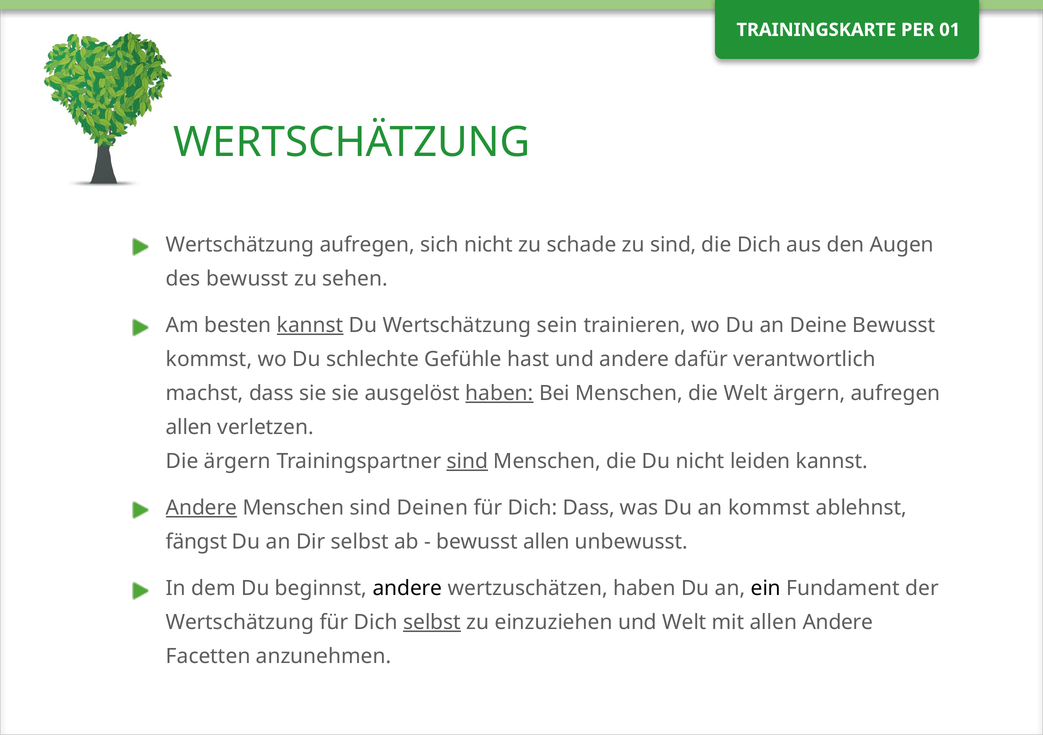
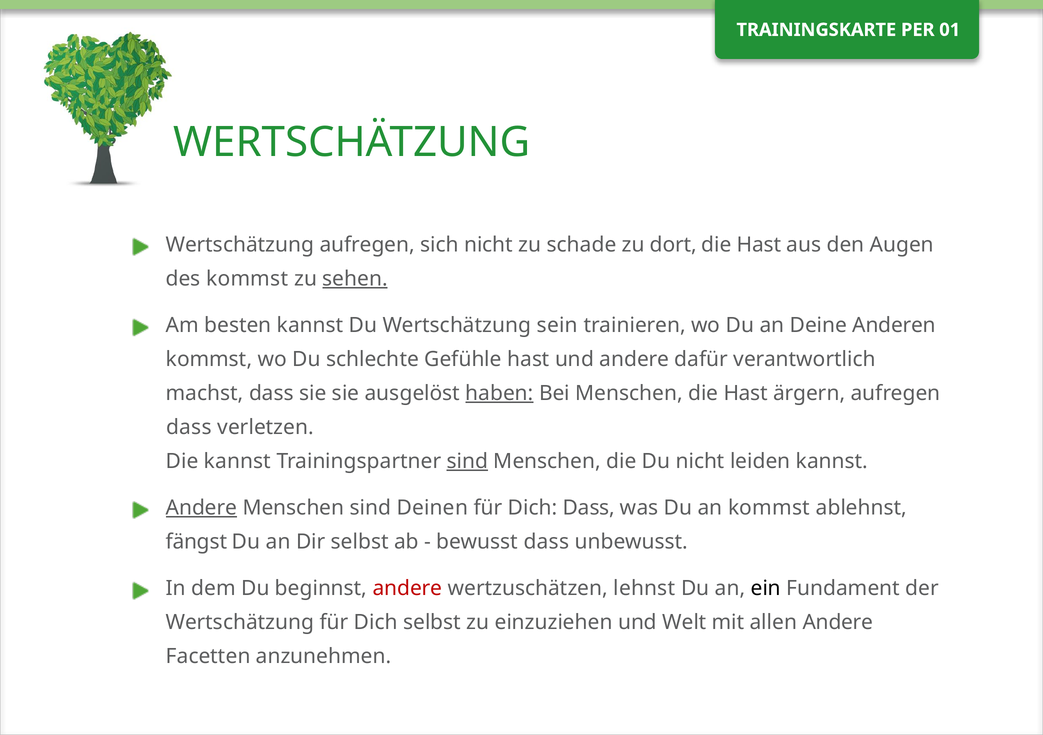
zu sind: sind -> dort
Dich at (759, 245): Dich -> Hast
des bewusst: bewusst -> kommst
sehen underline: none -> present
kannst at (310, 325) underline: present -> none
Deine Bewusst: Bewusst -> Anderen
Menschen die Welt: Welt -> Hast
allen at (189, 427): allen -> dass
Die ärgern: ärgern -> kannst
bewusst allen: allen -> dass
andere at (407, 588) colour: black -> red
wertzuschätzen haben: haben -> lehnst
selbst at (432, 623) underline: present -> none
